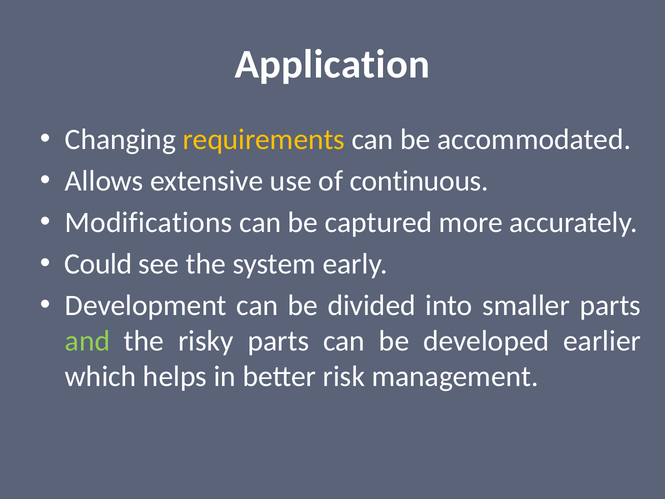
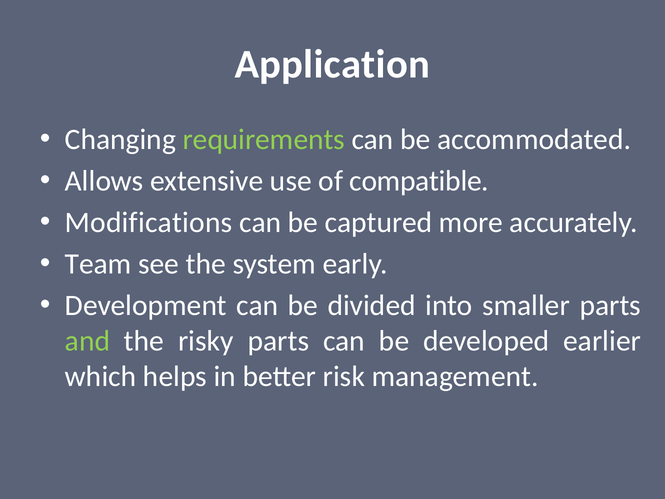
requirements colour: yellow -> light green
continuous: continuous -> compatible
Could: Could -> Team
